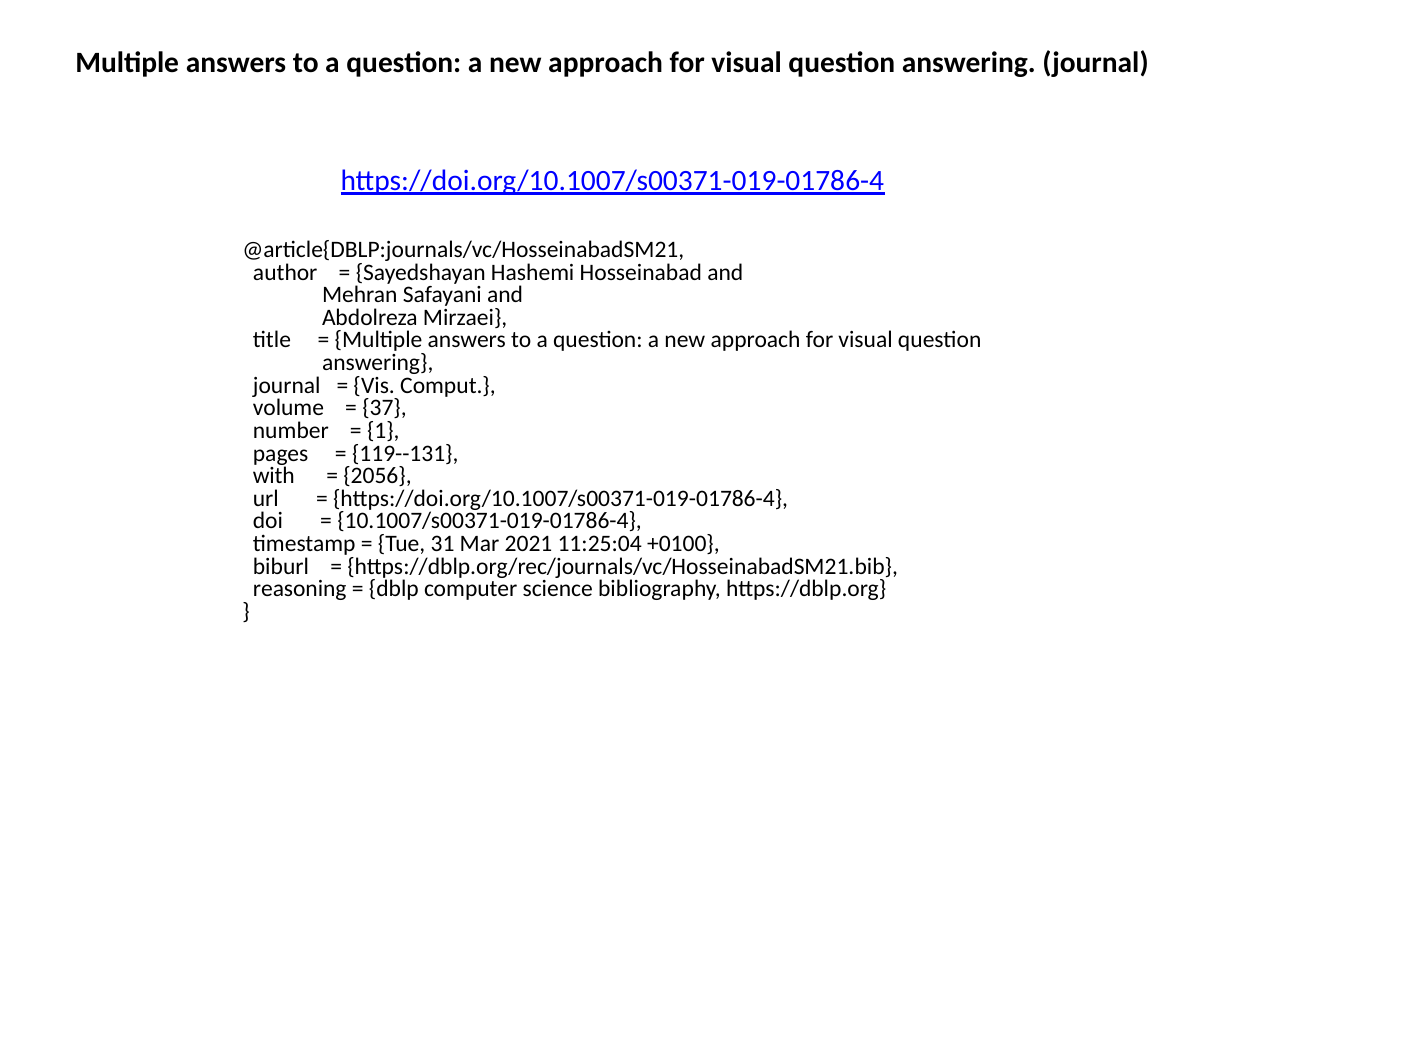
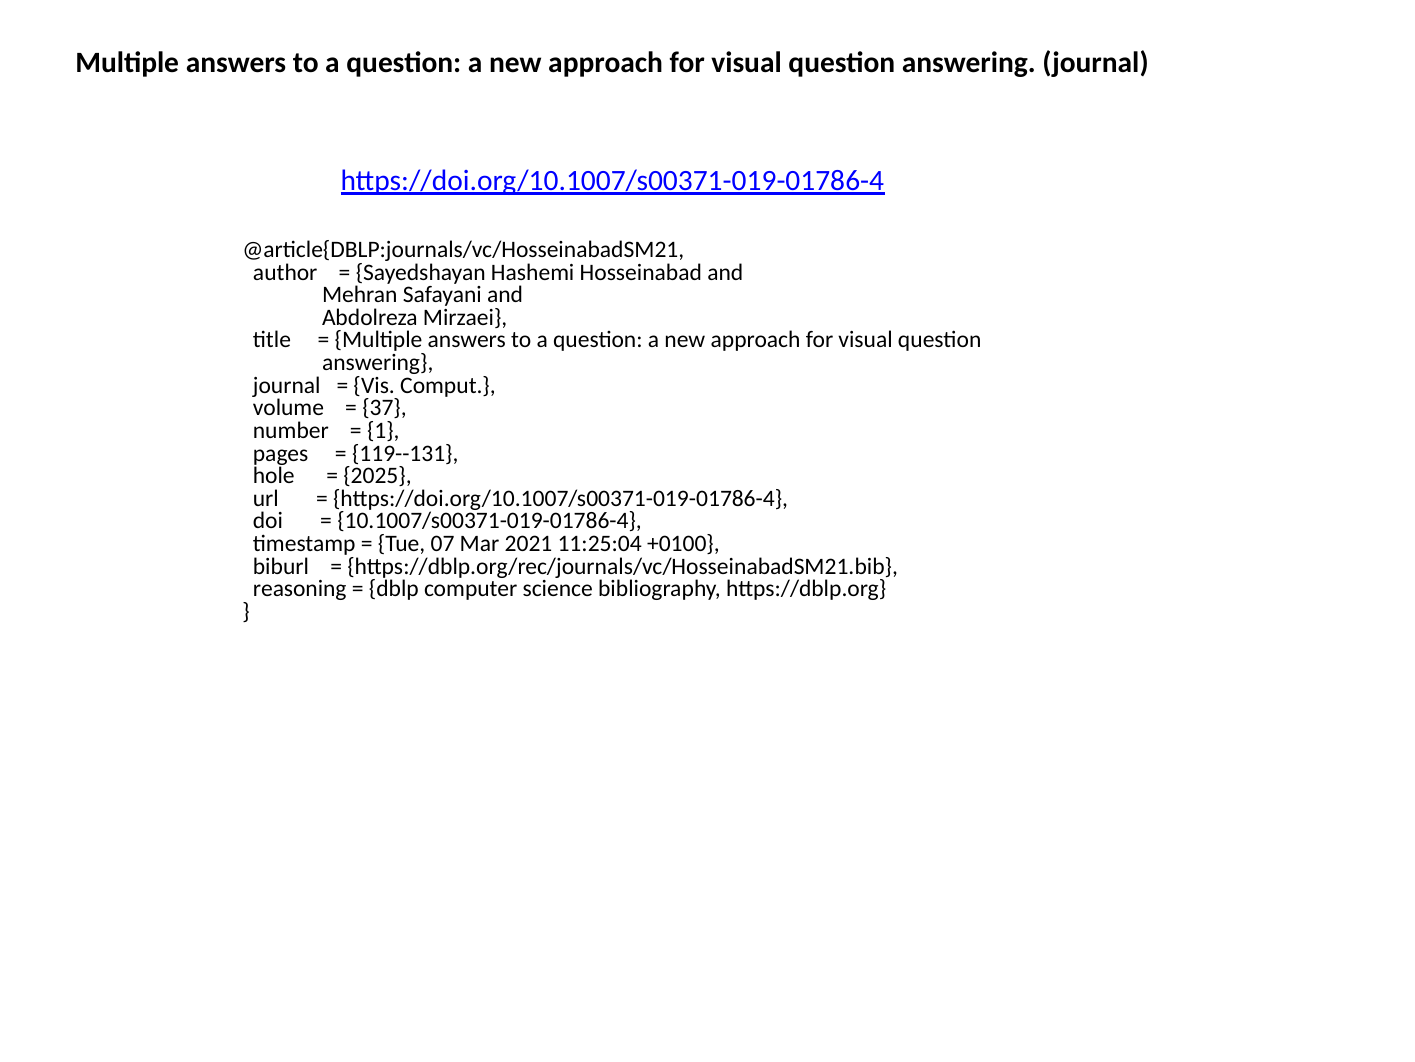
with: with -> hole
2056: 2056 -> 2025
31: 31 -> 07
